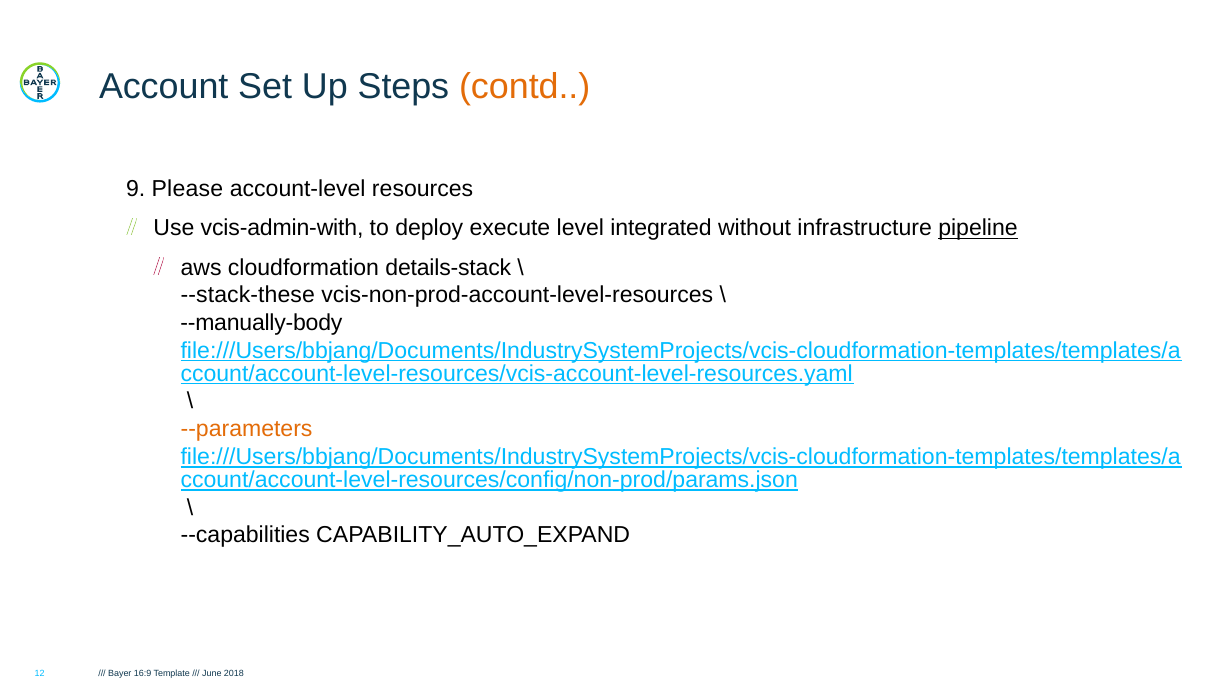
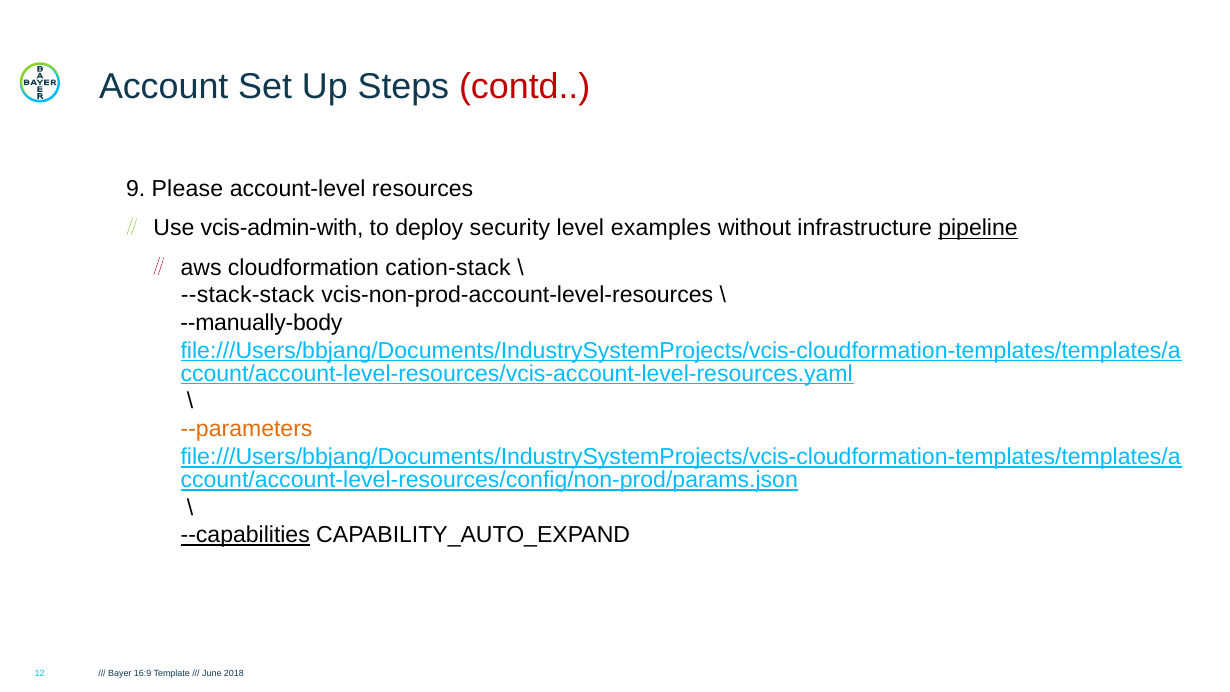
contd colour: orange -> red
execute: execute -> security
integrated: integrated -> examples
details-stack: details-stack -> cation-stack
--stack-these: --stack-these -> --stack-stack
--capabilities underline: none -> present
